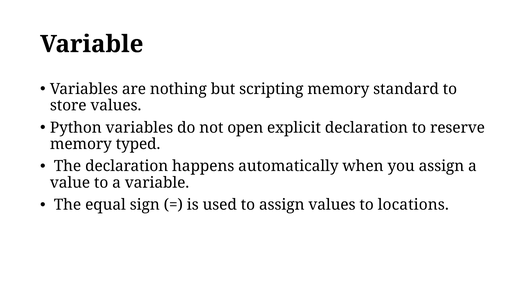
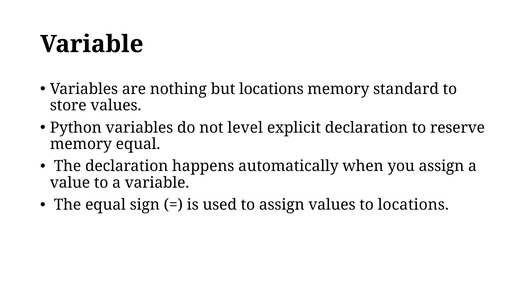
but scripting: scripting -> locations
open: open -> level
memory typed: typed -> equal
